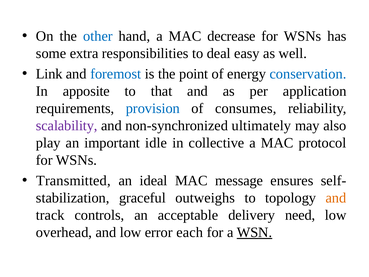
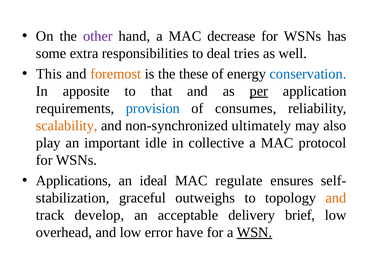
other colour: blue -> purple
easy: easy -> tries
Link: Link -> This
foremost colour: blue -> orange
point: point -> these
per underline: none -> present
scalability colour: purple -> orange
Transmitted: Transmitted -> Applications
message: message -> regulate
controls: controls -> develop
need: need -> brief
each: each -> have
